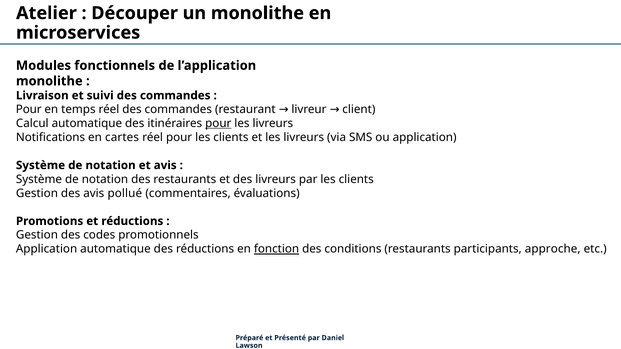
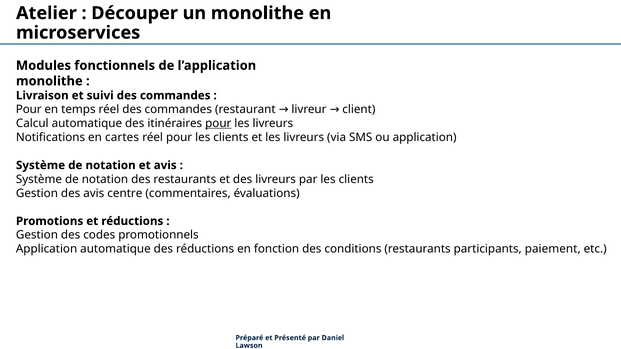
pollué: pollué -> centre
fonction underline: present -> none
approche: approche -> paiement
